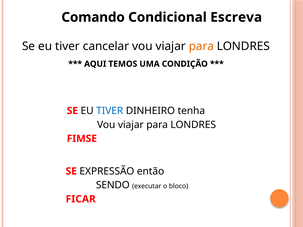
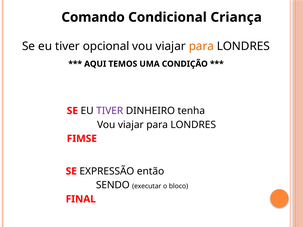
Escreva: Escreva -> Criança
cancelar: cancelar -> opcional
TIVER at (110, 111) colour: blue -> purple
FICAR: FICAR -> FINAL
